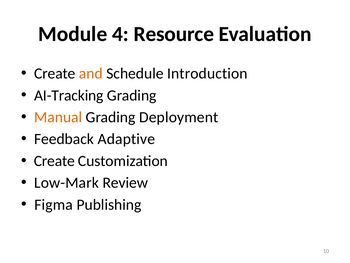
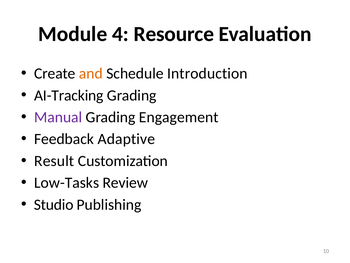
Manual colour: orange -> purple
Deployment: Deployment -> Engagement
Create at (54, 161): Create -> Result
Low-Mark: Low-Mark -> Low-Tasks
Figma: Figma -> Studio
